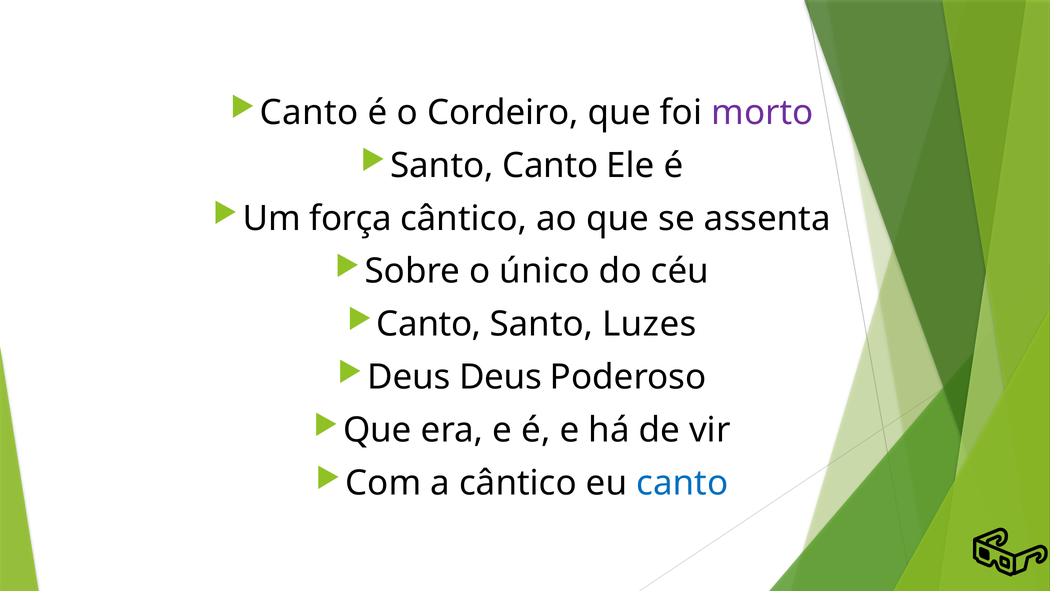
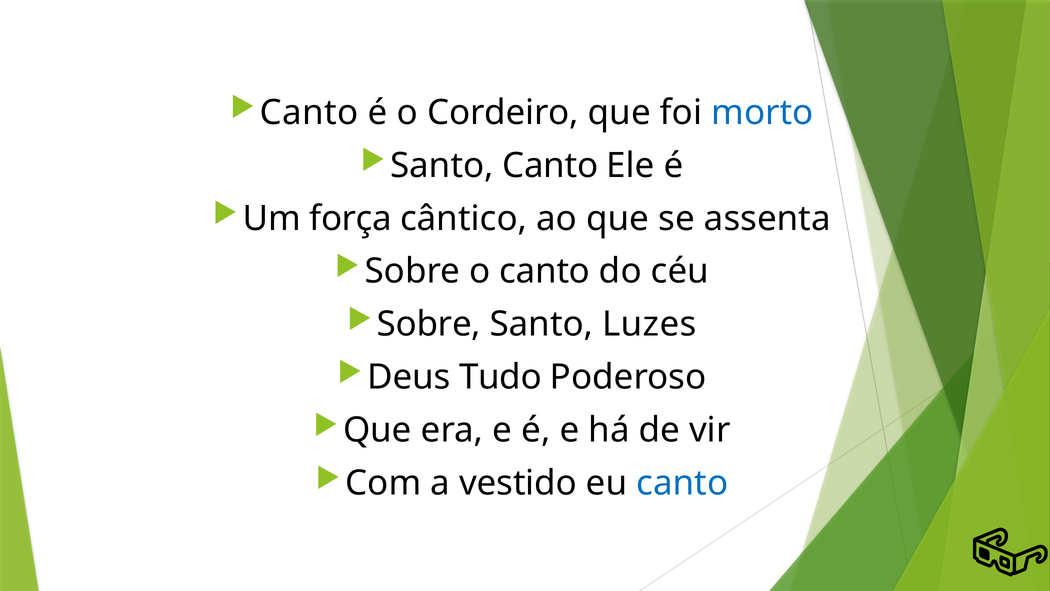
morto colour: purple -> blue
o único: único -> canto
Canto at (429, 324): Canto -> Sobre
Deus Deus: Deus -> Tudo
a cântico: cântico -> vestido
